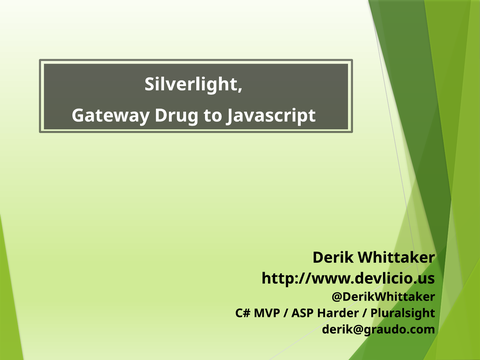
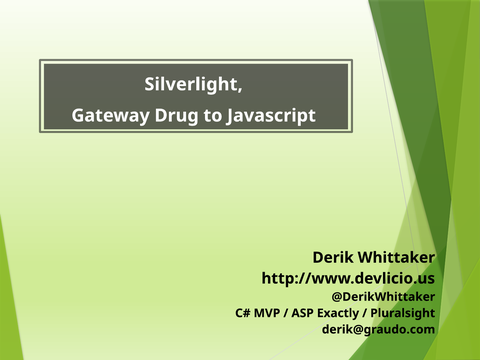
Harder: Harder -> Exactly
